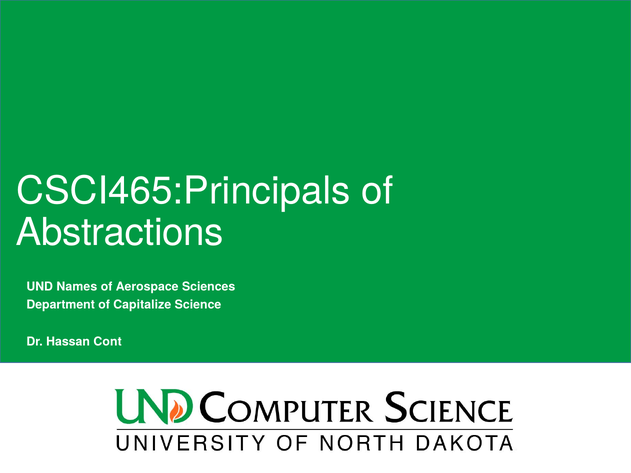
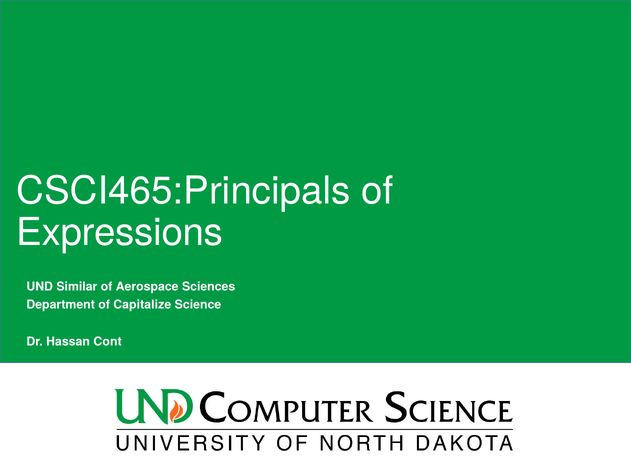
Abstractions: Abstractions -> Expressions
Names: Names -> Similar
